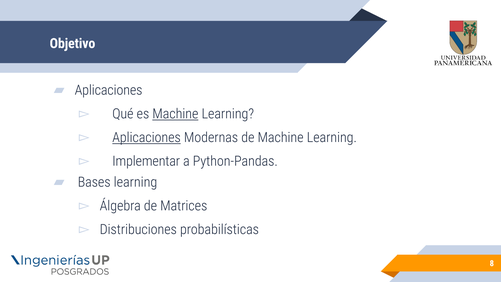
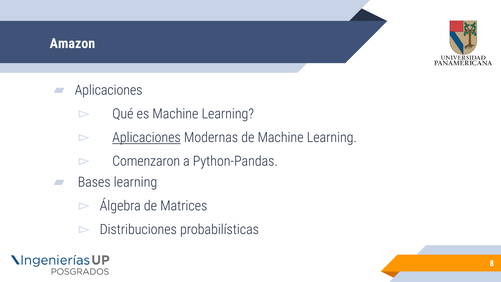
Objetivo: Objetivo -> Amazon
Machine at (175, 114) underline: present -> none
Implementar: Implementar -> Comenzaron
